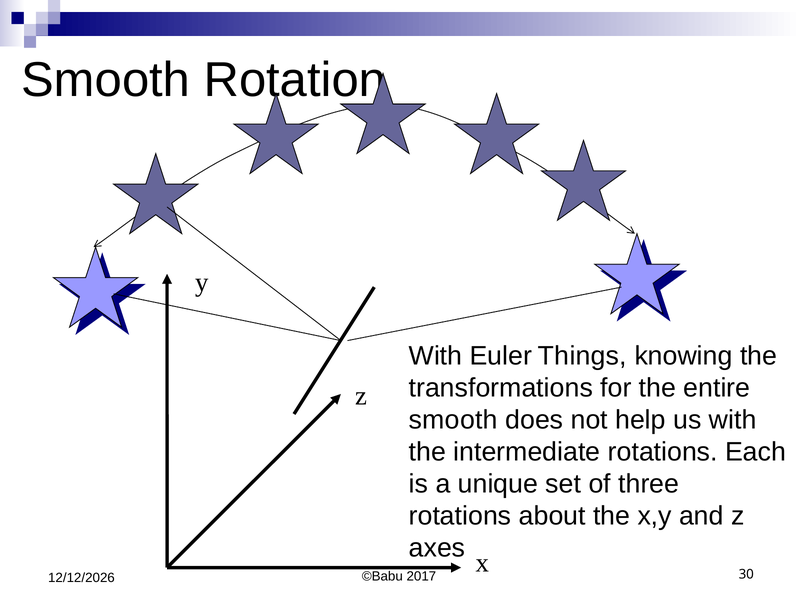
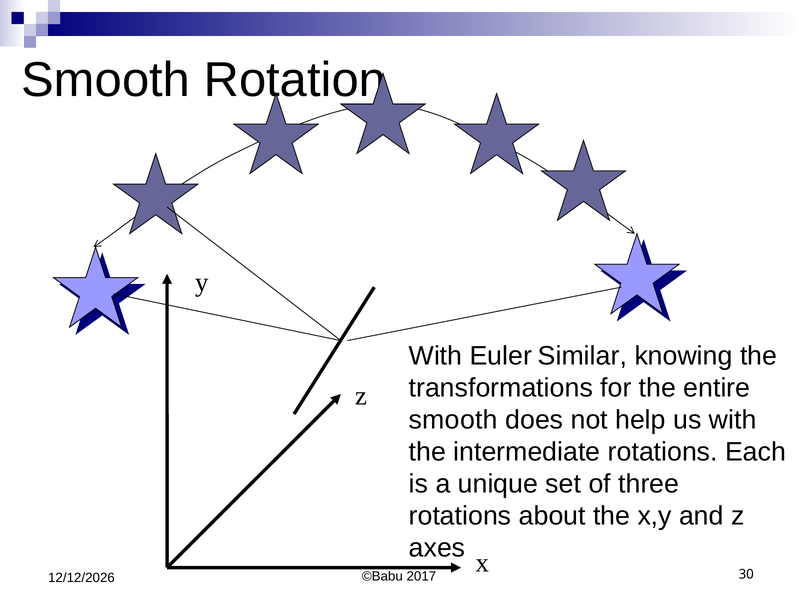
Things: Things -> Similar
